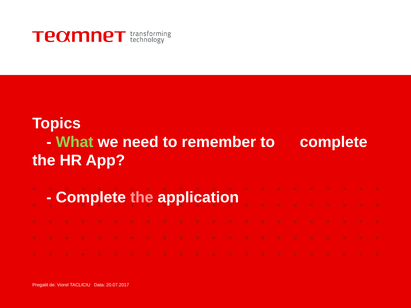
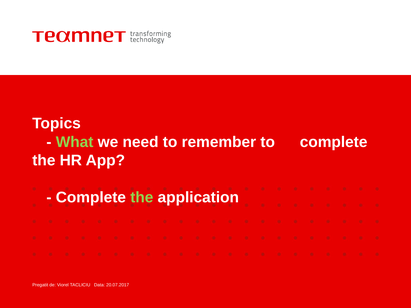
the at (142, 198) colour: pink -> light green
